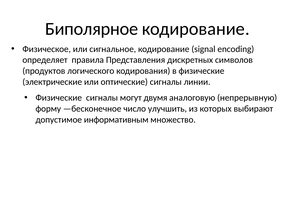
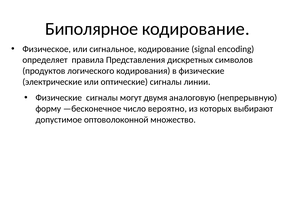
улучшить: улучшить -> вероятно
информативным: информативным -> оптоволоконной
